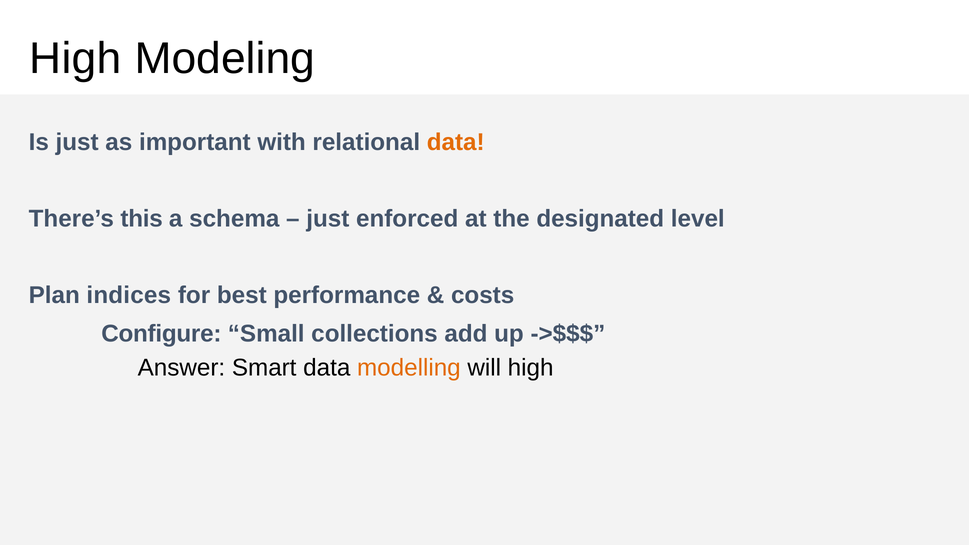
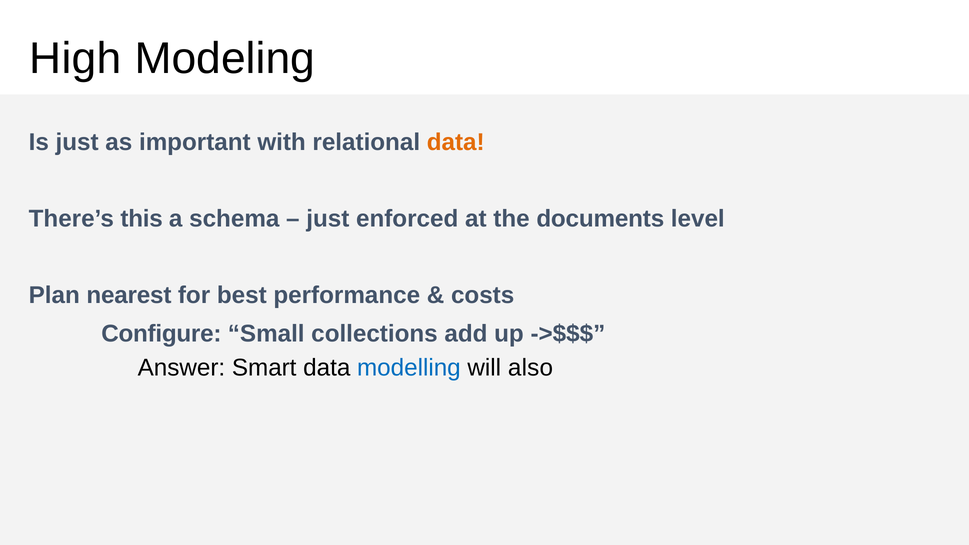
designated: designated -> documents
indices: indices -> nearest
modelling colour: orange -> blue
will high: high -> also
